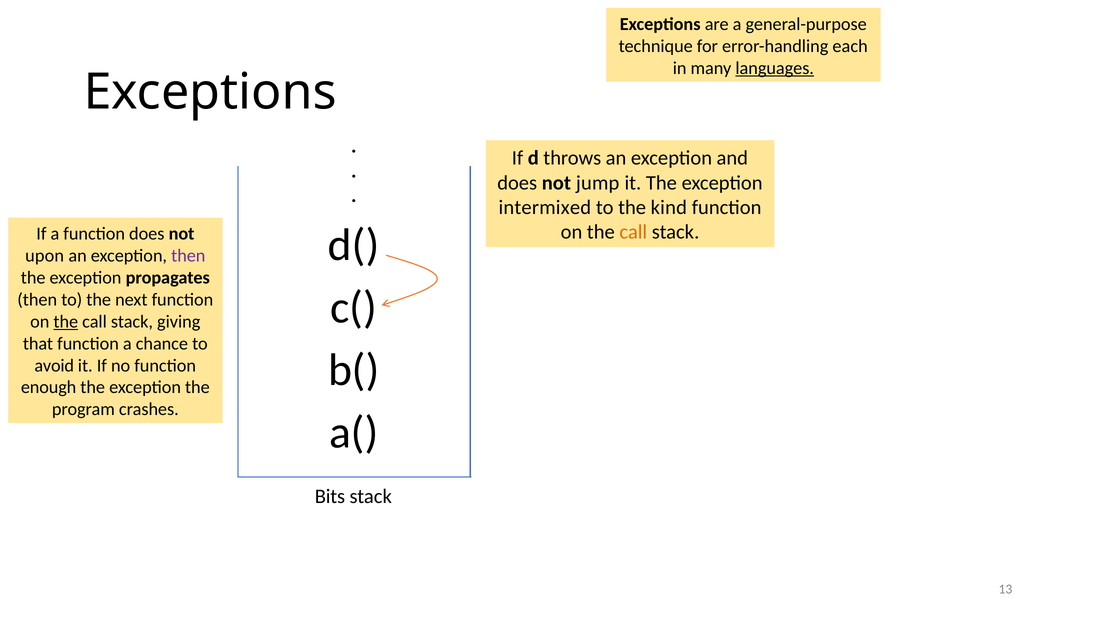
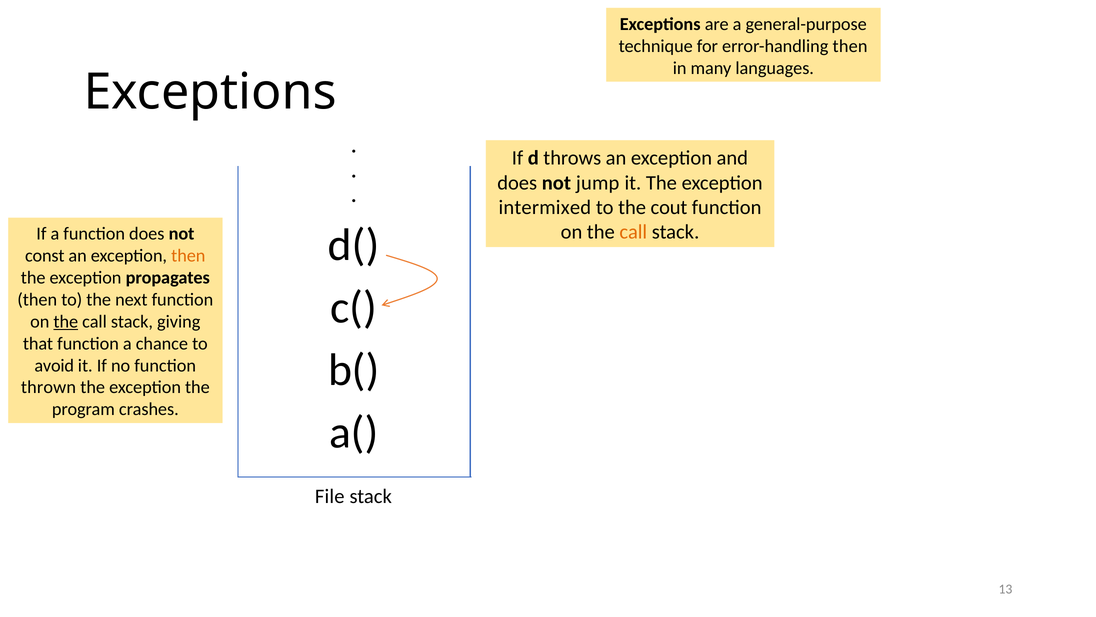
error-handling each: each -> then
languages underline: present -> none
kind: kind -> cout
upon: upon -> const
then at (188, 256) colour: purple -> orange
enough: enough -> thrown
Bits: Bits -> File
